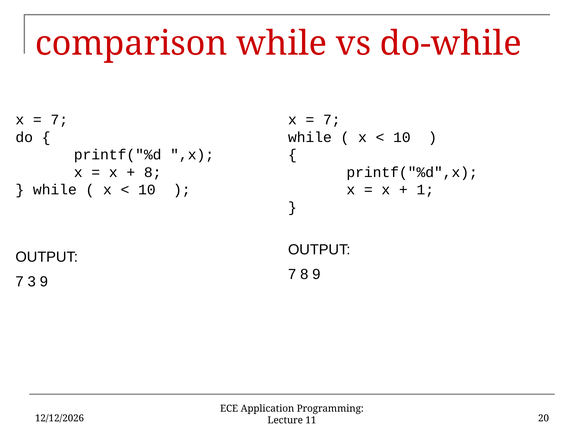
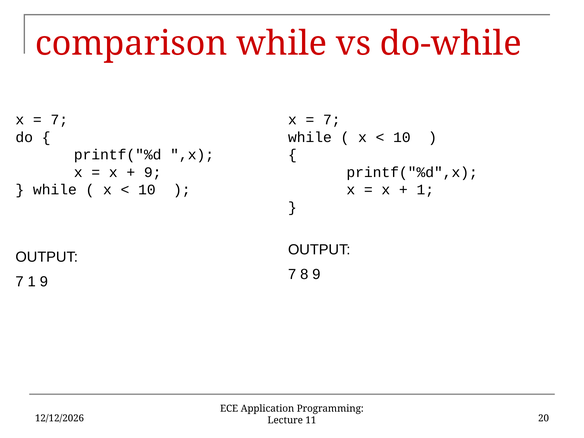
8 at (153, 172): 8 -> 9
7 3: 3 -> 1
